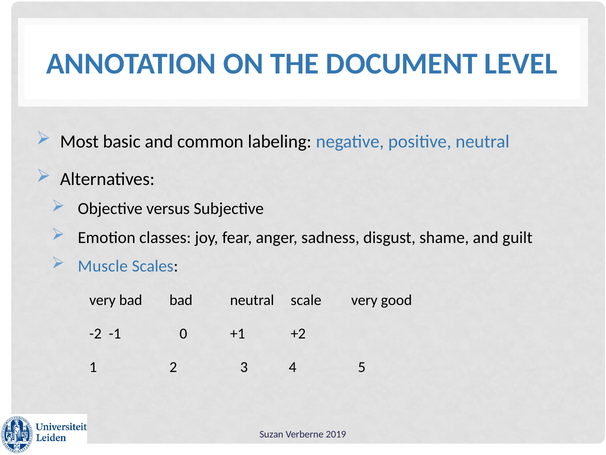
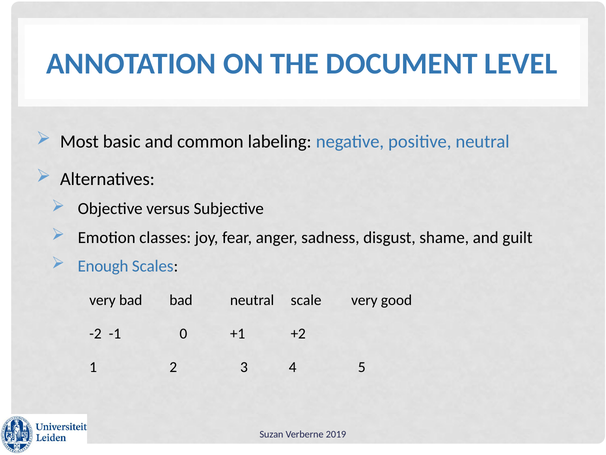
Muscle: Muscle -> Enough
